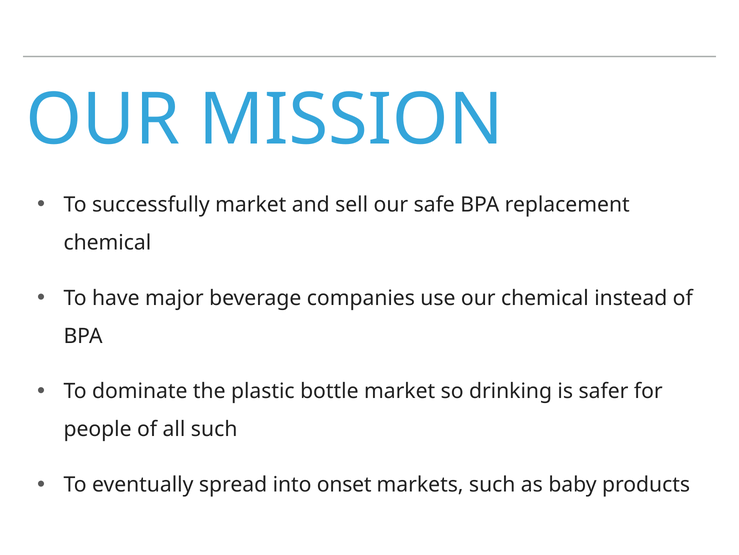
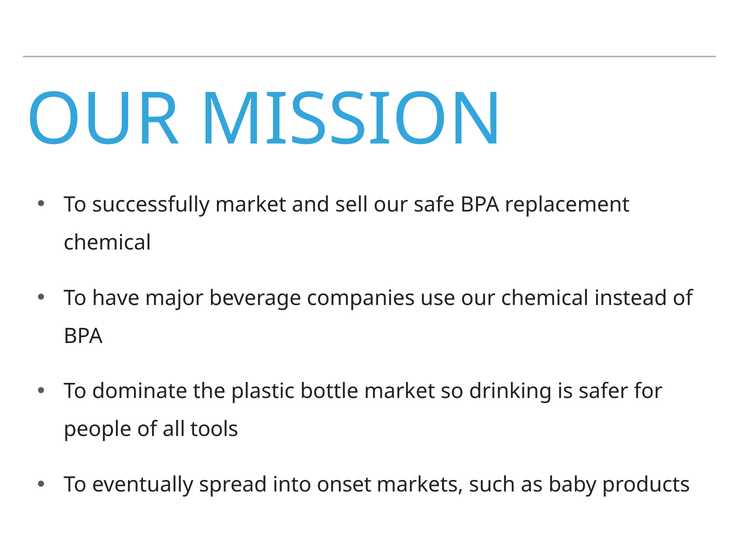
all such: such -> tools
